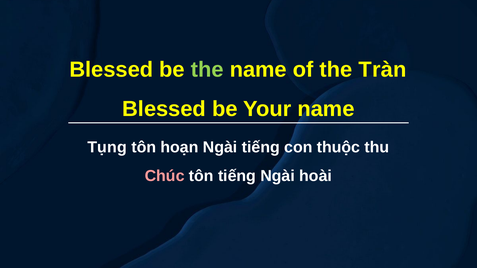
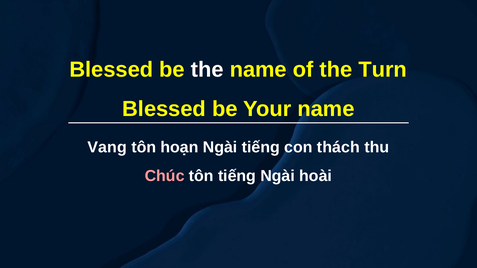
the at (207, 70) colour: light green -> white
Tràn: Tràn -> Turn
Tụng: Tụng -> Vang
thuộc: thuộc -> thách
